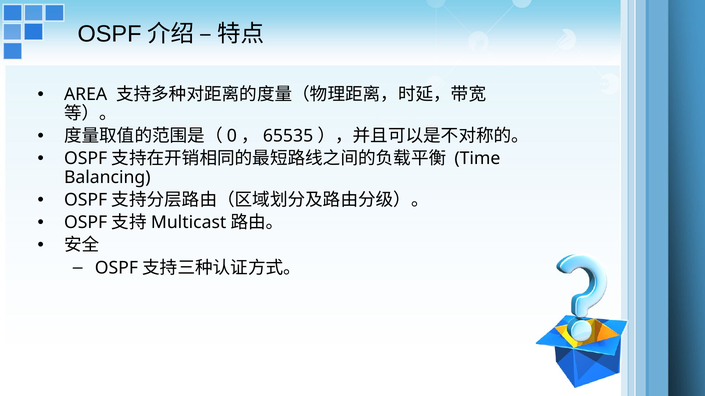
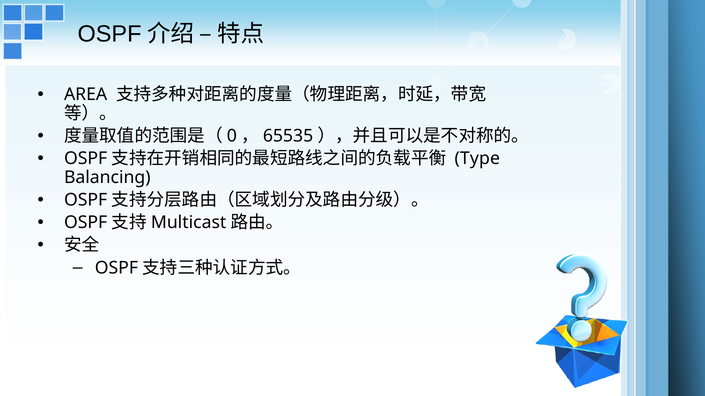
Time: Time -> Type
